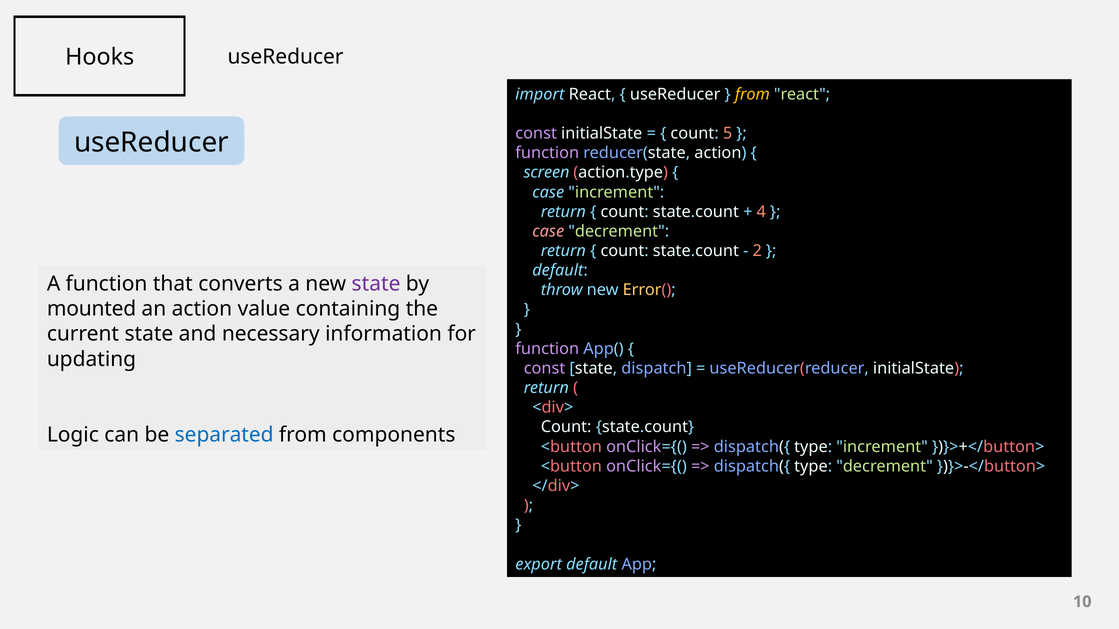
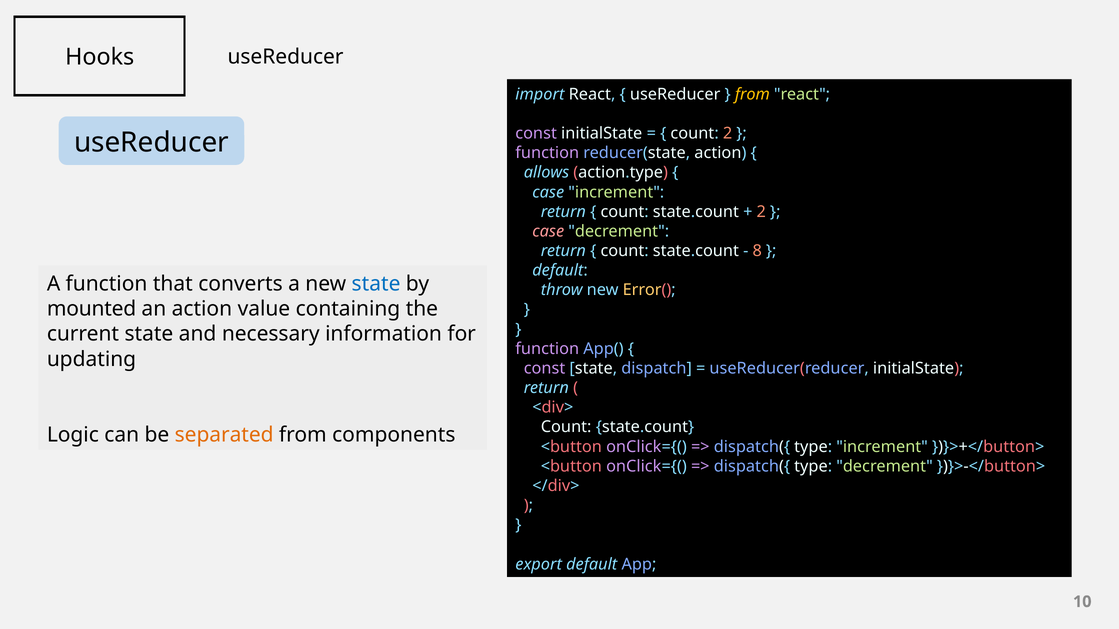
count 5: 5 -> 2
screen: screen -> allows
4 at (761, 212): 4 -> 2
2: 2 -> 8
state at (376, 284) colour: purple -> blue
separated colour: blue -> orange
